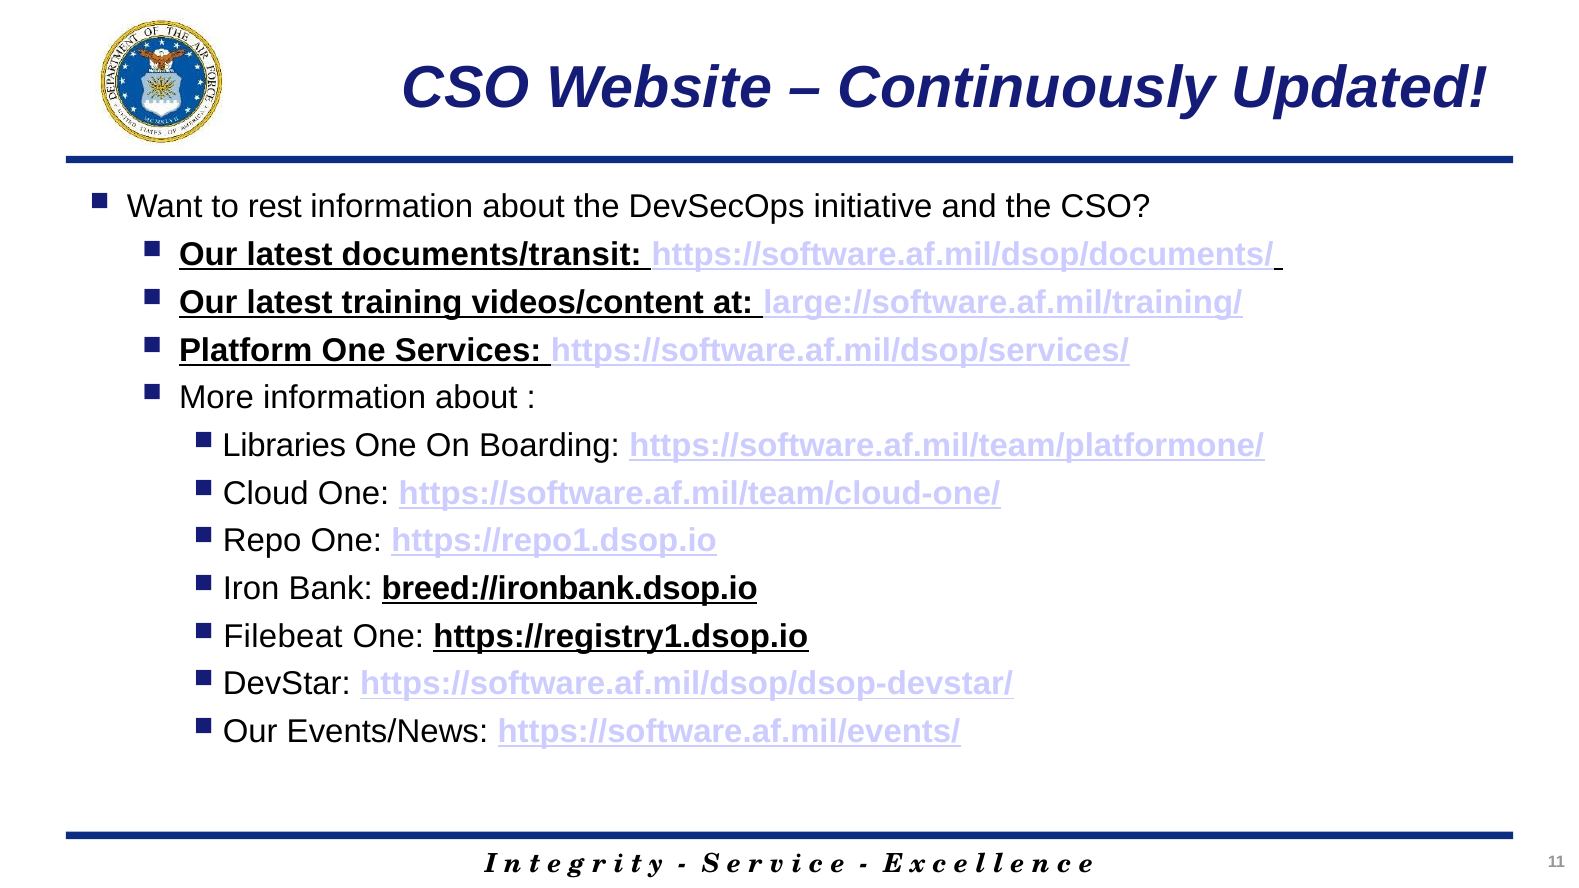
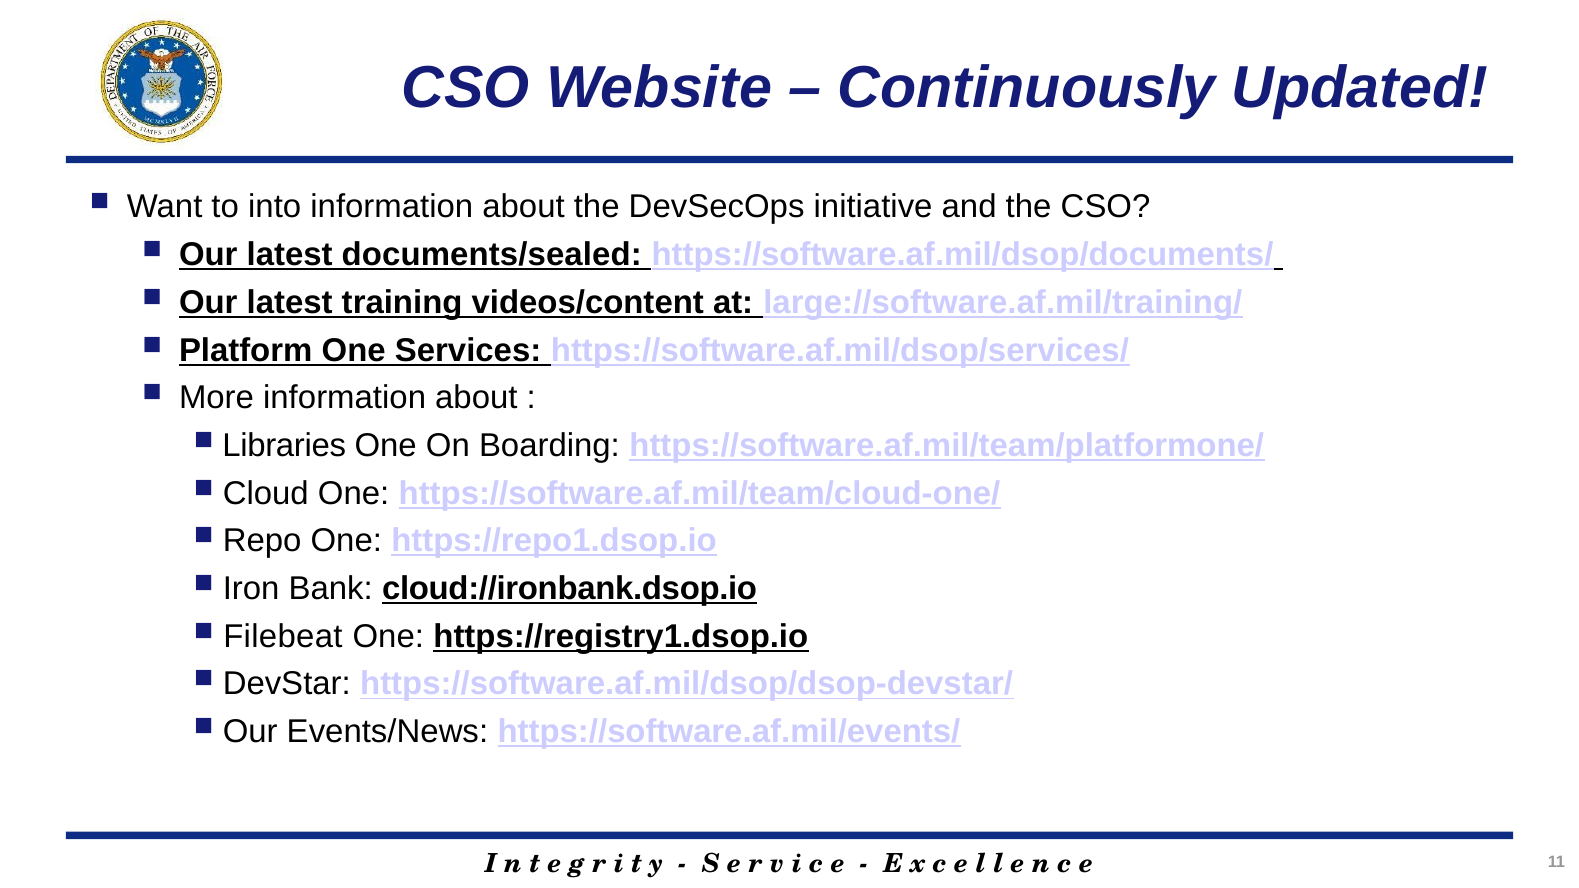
rest: rest -> into
documents/transit: documents/transit -> documents/sealed
breed://ironbank.dsop.io: breed://ironbank.dsop.io -> cloud://ironbank.dsop.io
